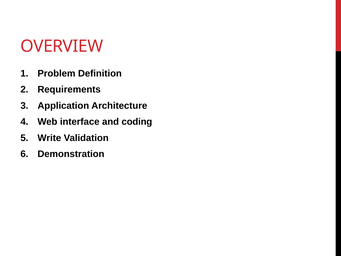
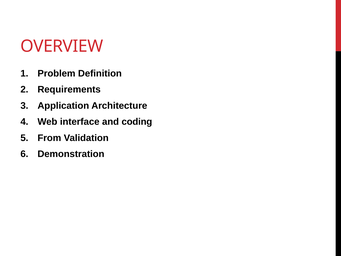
Write: Write -> From
